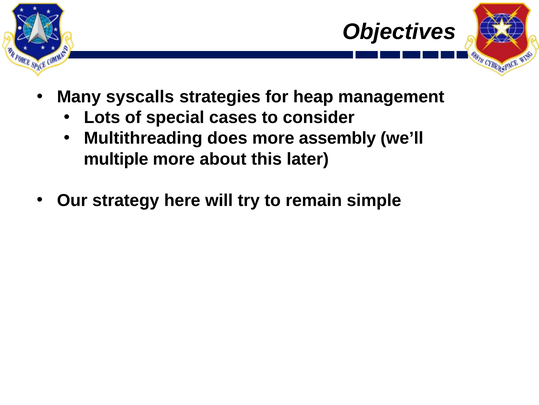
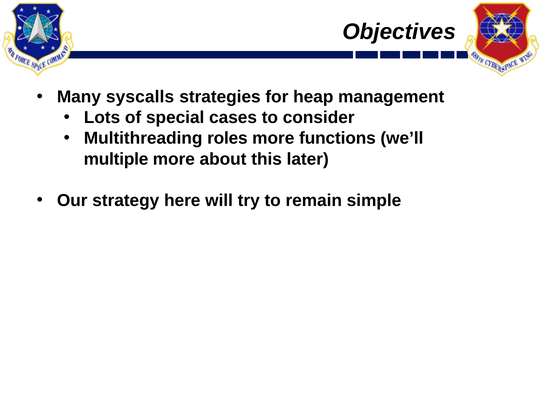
does: does -> roles
assembly: assembly -> functions
